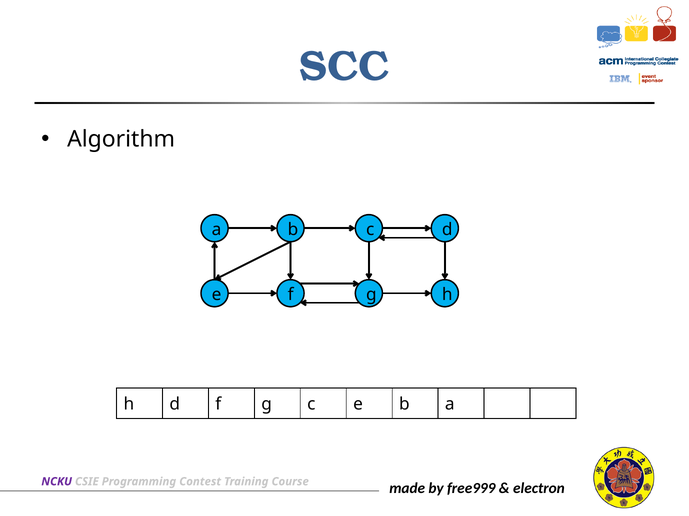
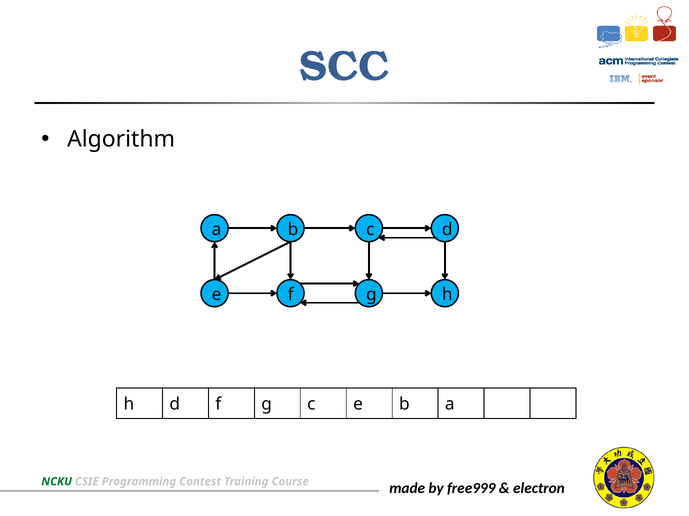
NCKU colour: purple -> green
